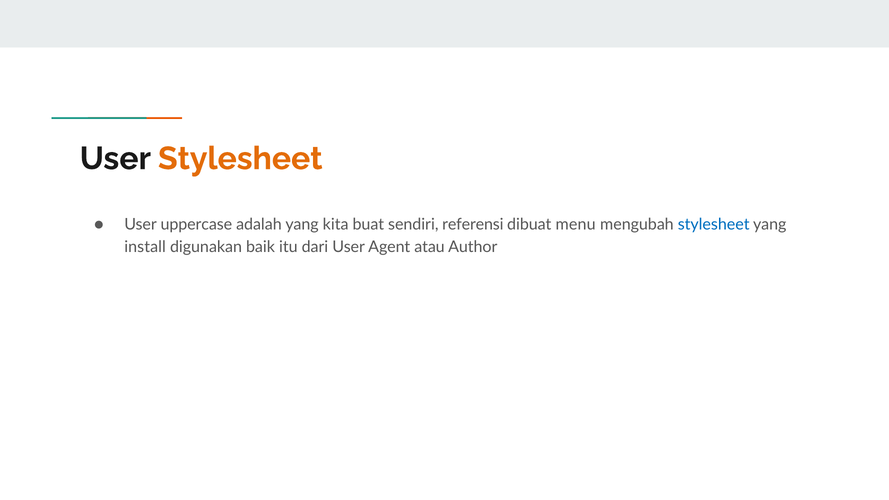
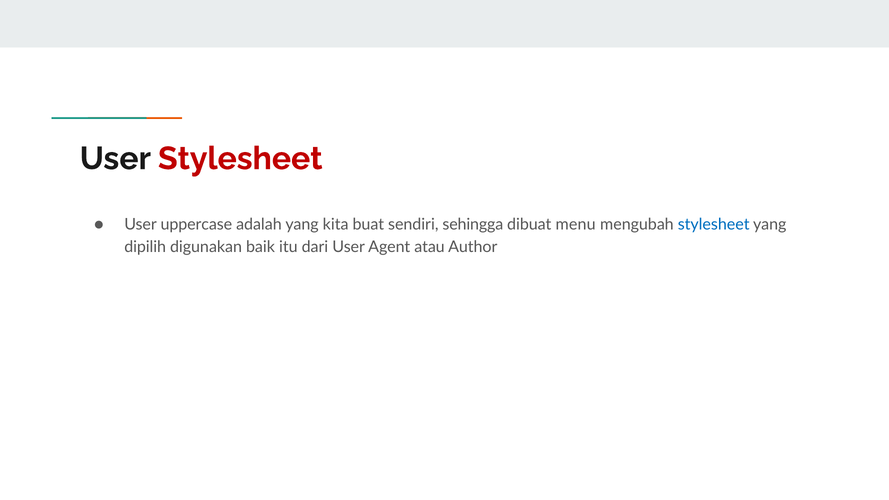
Stylesheet at (240, 159) colour: orange -> red
referensi: referensi -> sehingga
install: install -> dipilih
